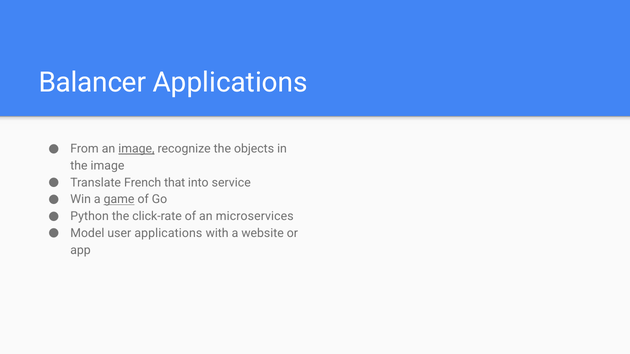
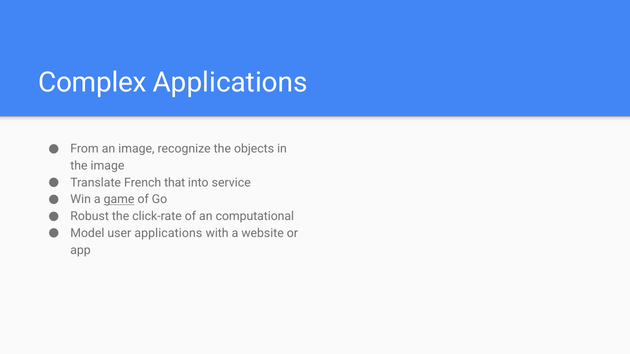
Balancer: Balancer -> Complex
image at (136, 149) underline: present -> none
Python: Python -> Robust
microservices: microservices -> computational
